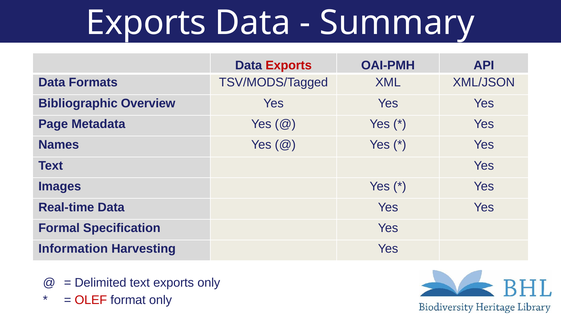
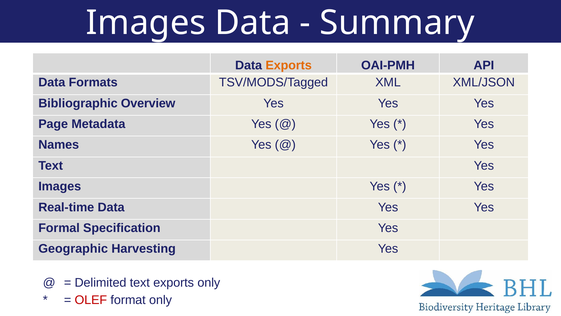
Exports at (146, 23): Exports -> Images
Exports at (289, 65) colour: red -> orange
Information: Information -> Geographic
